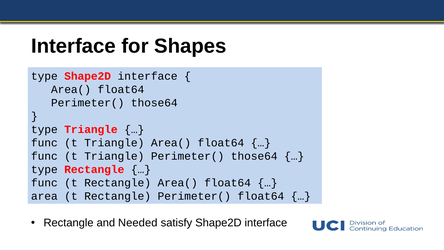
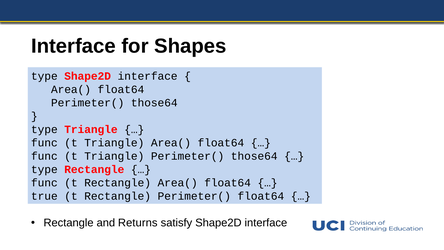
area: area -> true
Needed: Needed -> Returns
